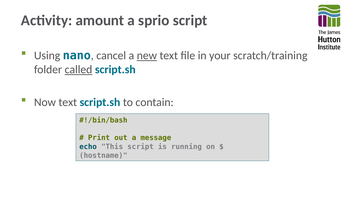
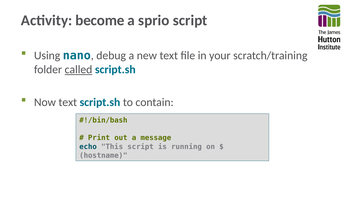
amount: amount -> become
cancel: cancel -> debug
new underline: present -> none
